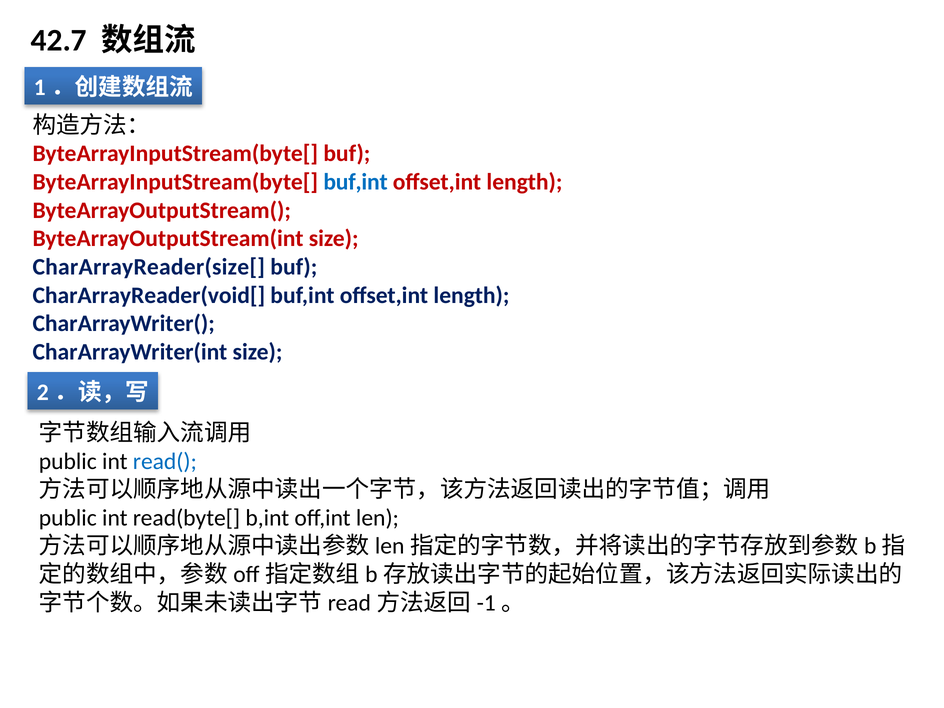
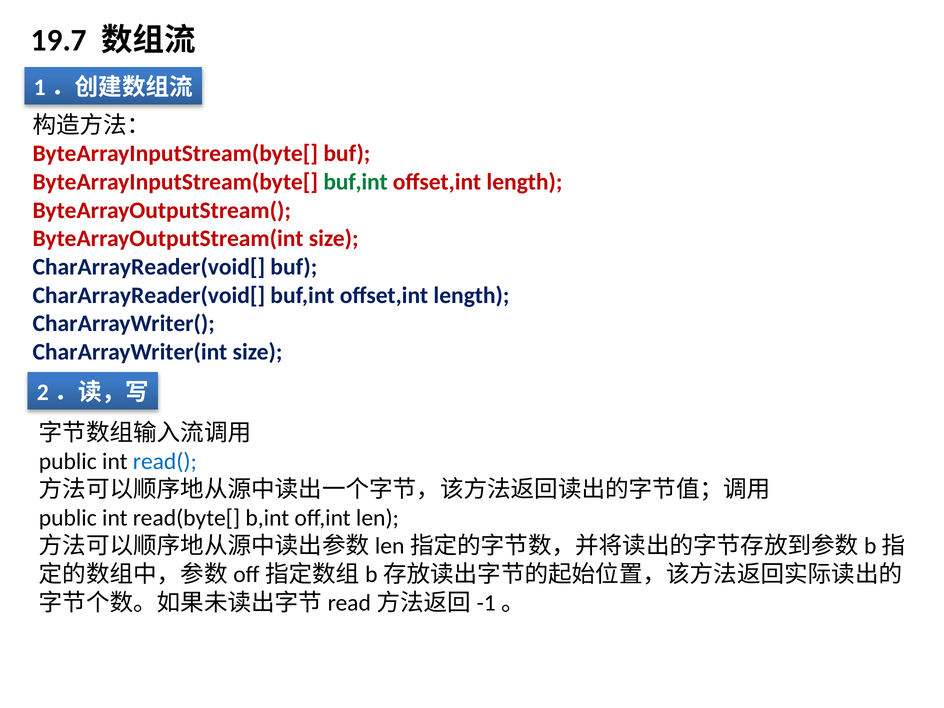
42.7: 42.7 -> 19.7
buf,int at (356, 182) colour: blue -> green
CharArrayReader(size[ at (149, 267): CharArrayReader(size[ -> CharArrayReader(void[
